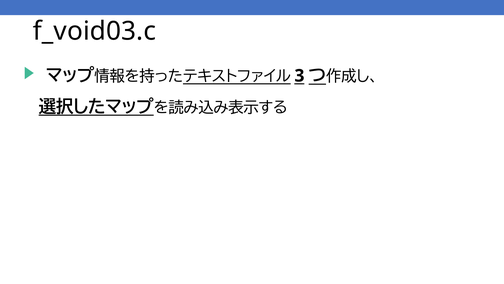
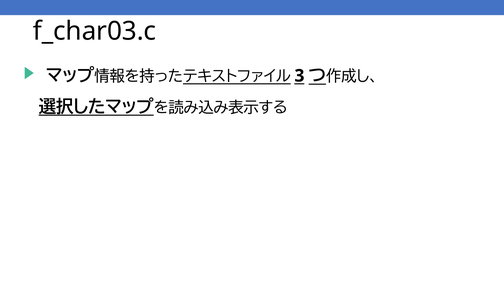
f_void03.c: f_void03.c -> f_char03.c
